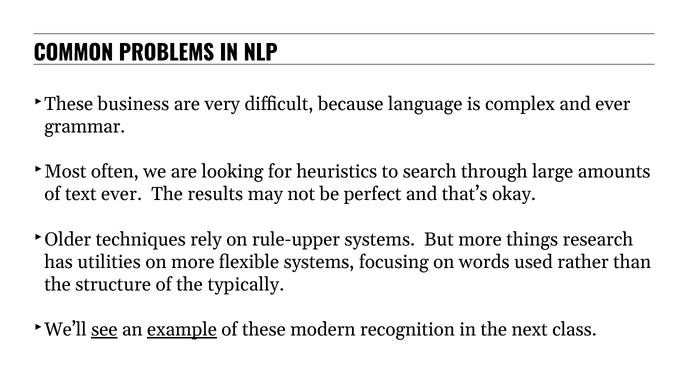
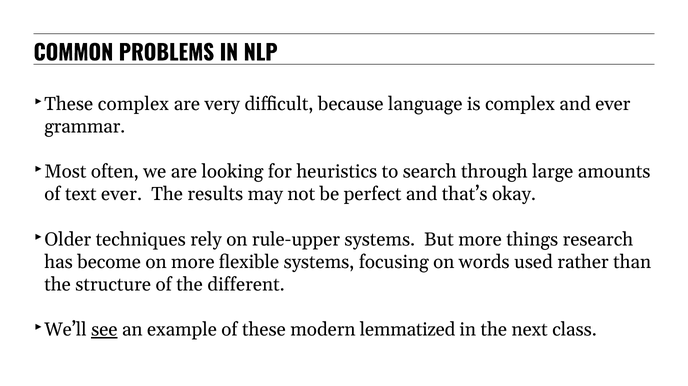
These business: business -> complex
utilities: utilities -> become
typically: typically -> different
example underline: present -> none
recognition: recognition -> lemmatized
